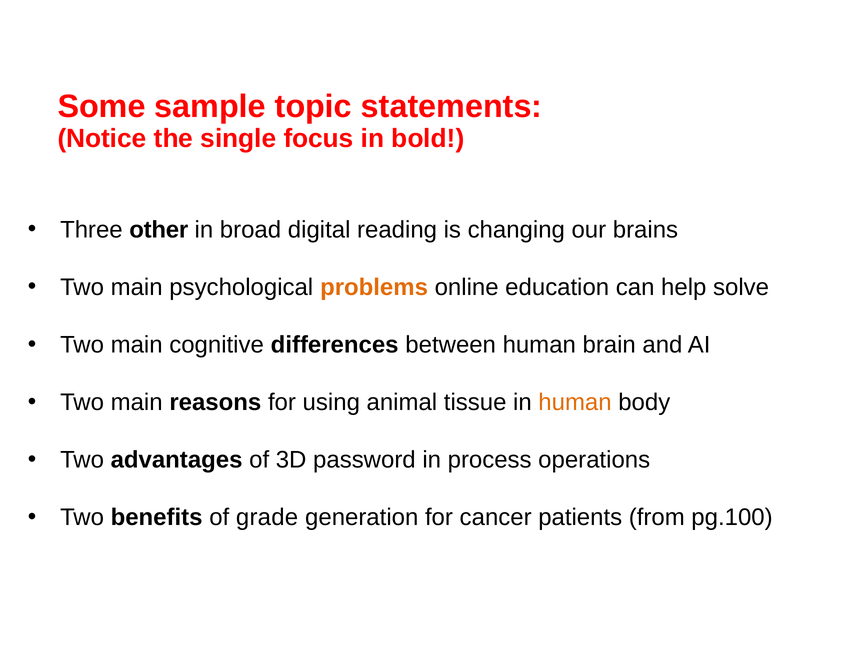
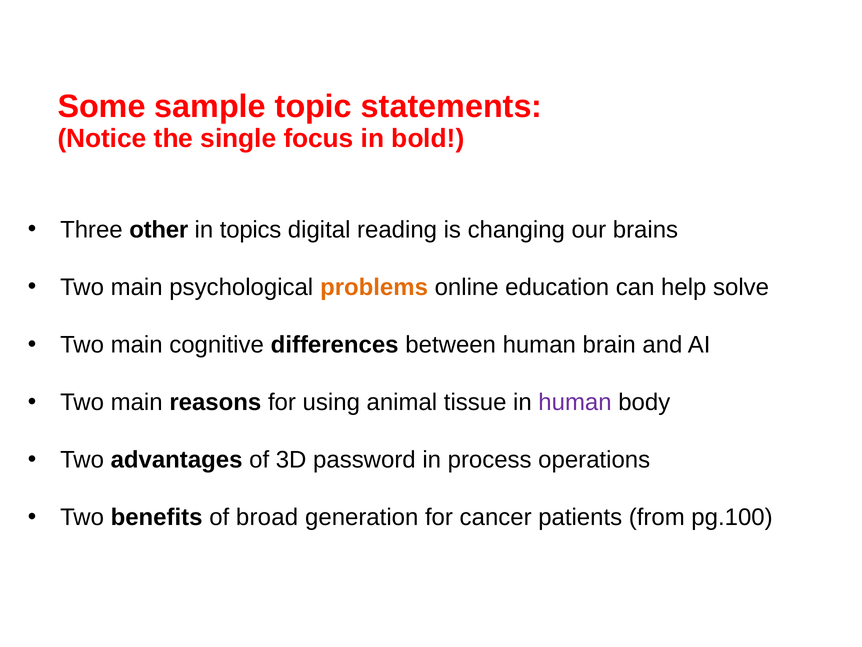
broad: broad -> topics
human at (575, 402) colour: orange -> purple
grade: grade -> broad
